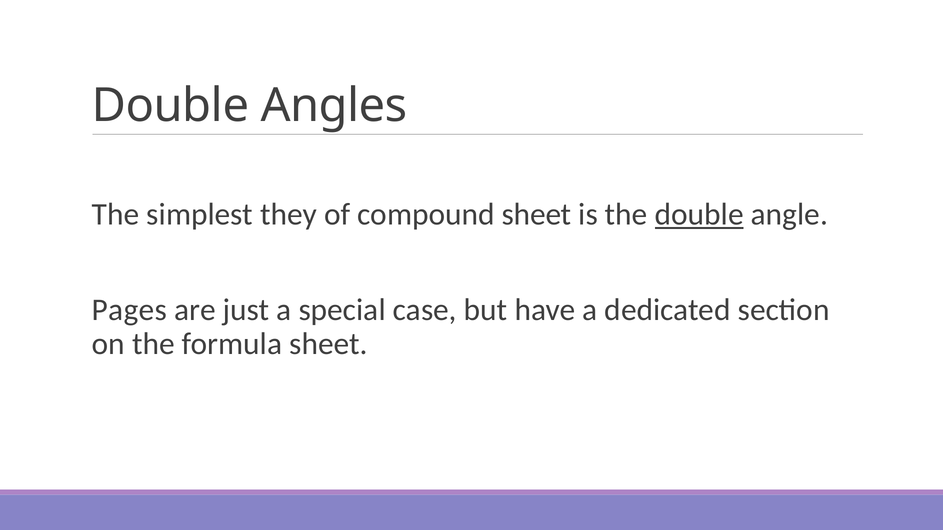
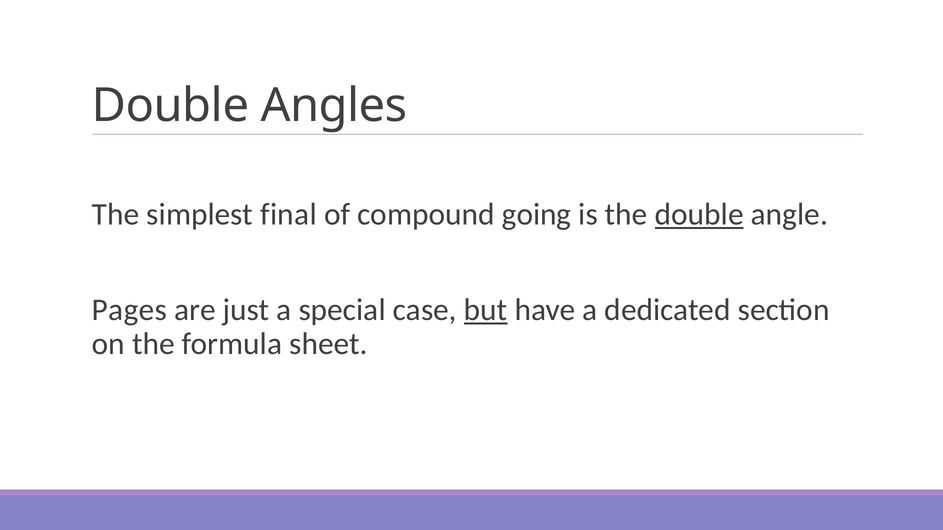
they: they -> final
compound sheet: sheet -> going
but underline: none -> present
